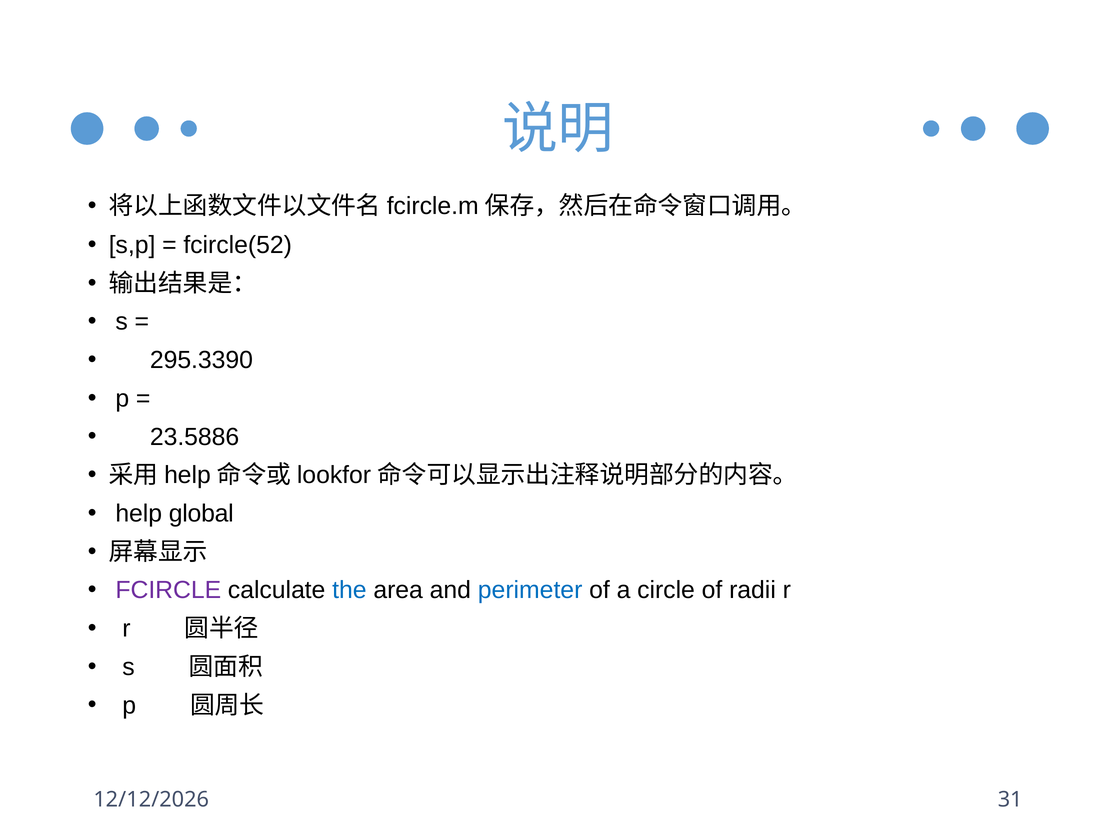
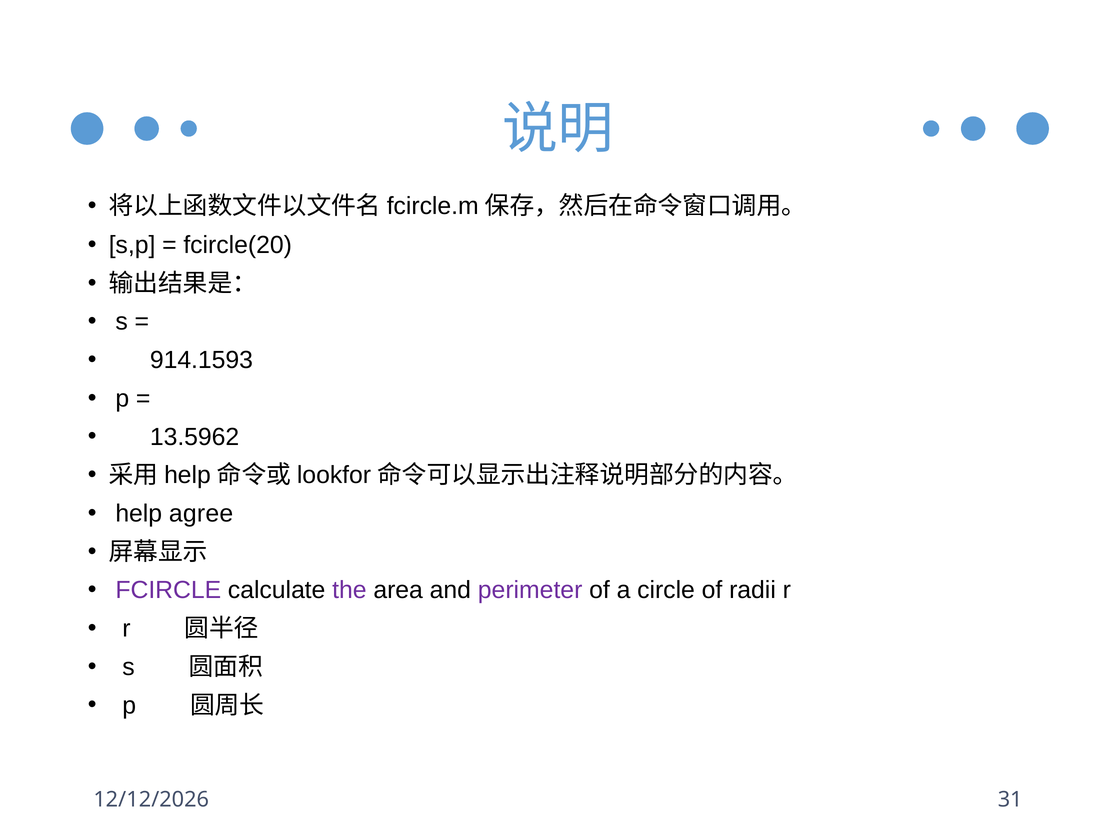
fcircle(52: fcircle(52 -> fcircle(20
295.3390: 295.3390 -> 914.1593
23.5886: 23.5886 -> 13.5962
global: global -> agree
the colour: blue -> purple
perimeter colour: blue -> purple
